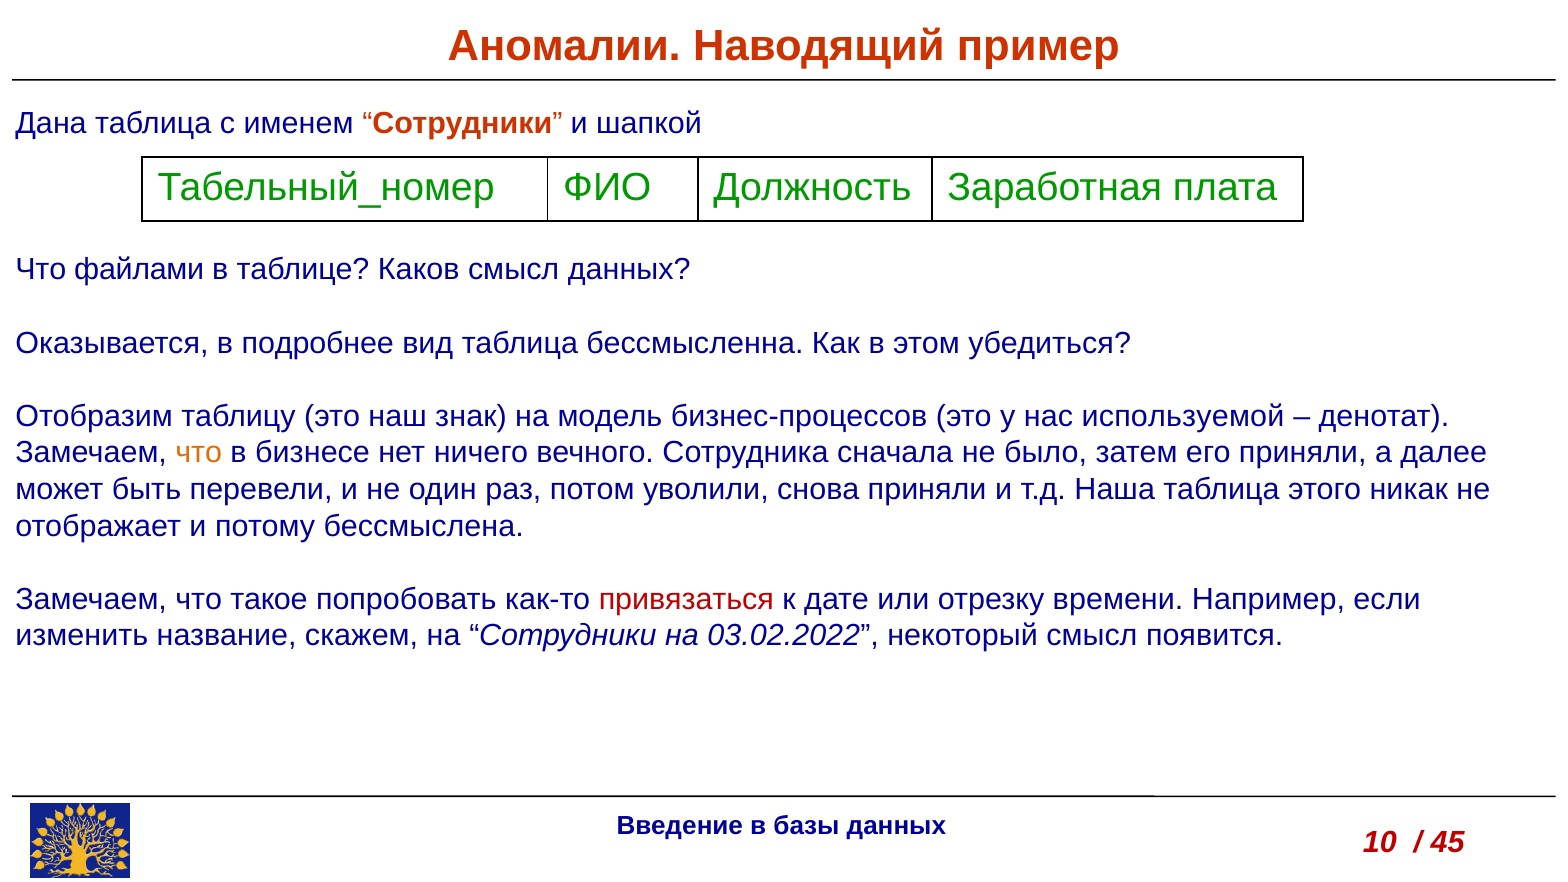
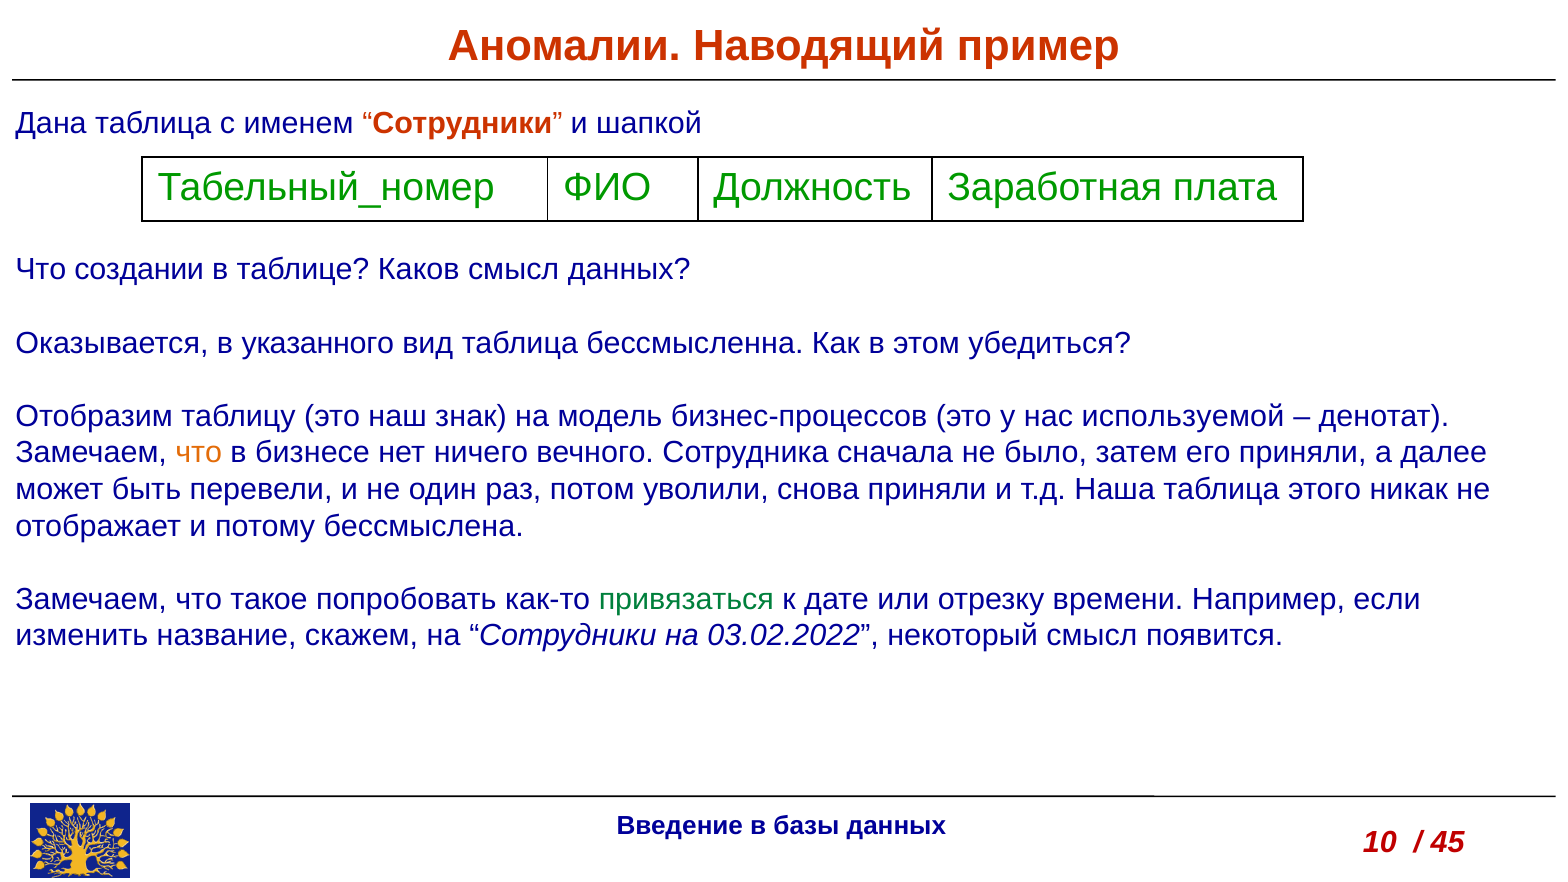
файлами: файлами -> создании
подробнее: подробнее -> указанного
привязаться colour: red -> green
